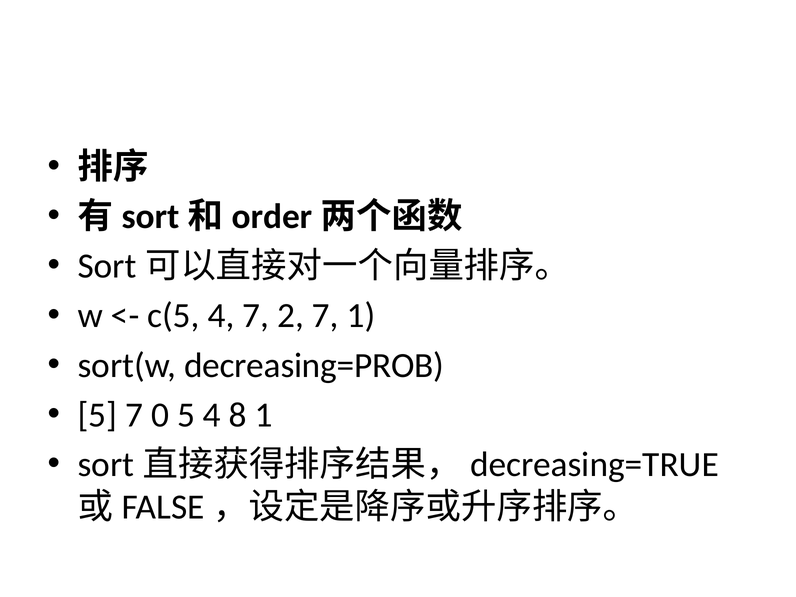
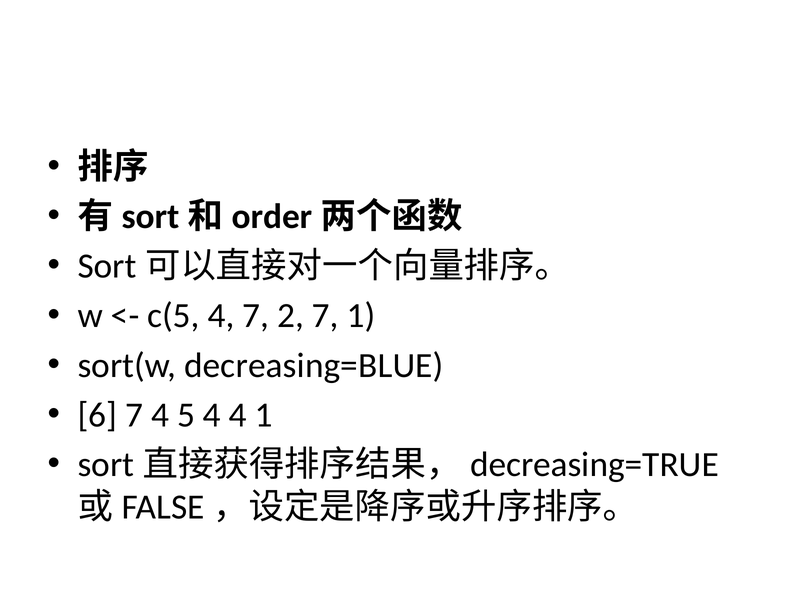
decreasing=PROB: decreasing=PROB -> decreasing=BLUE
5 at (97, 415): 5 -> 6
7 0: 0 -> 4
4 8: 8 -> 4
